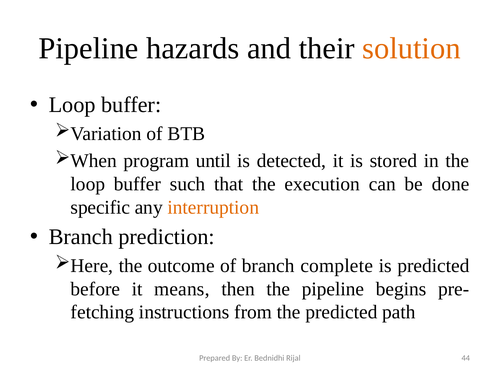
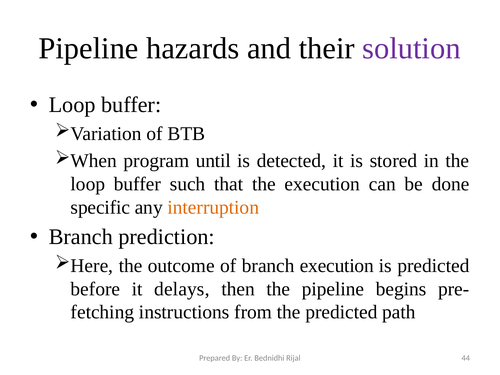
solution colour: orange -> purple
branch complete: complete -> execution
means: means -> delays
